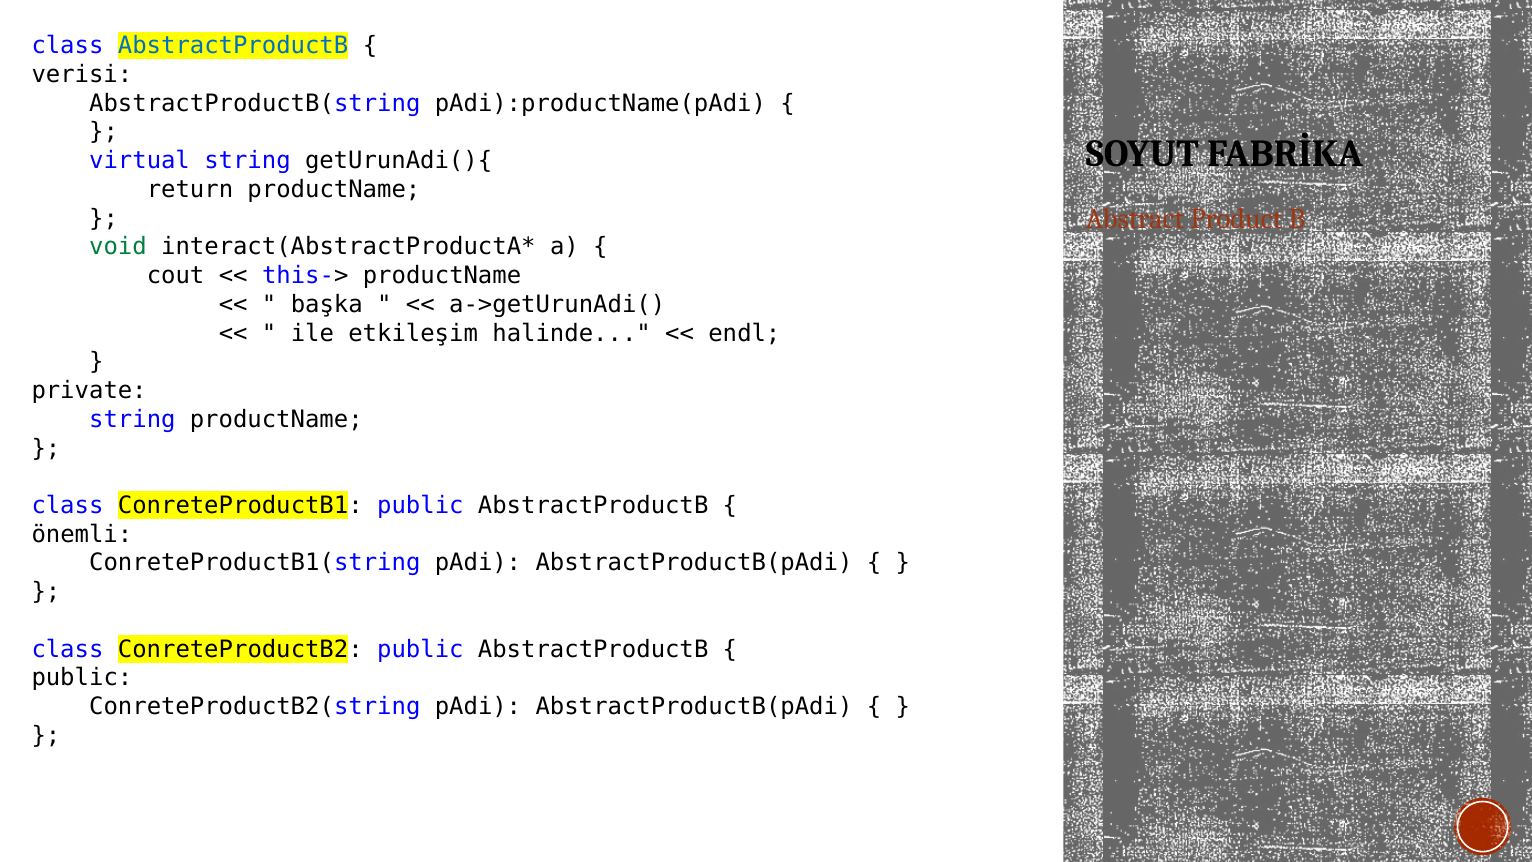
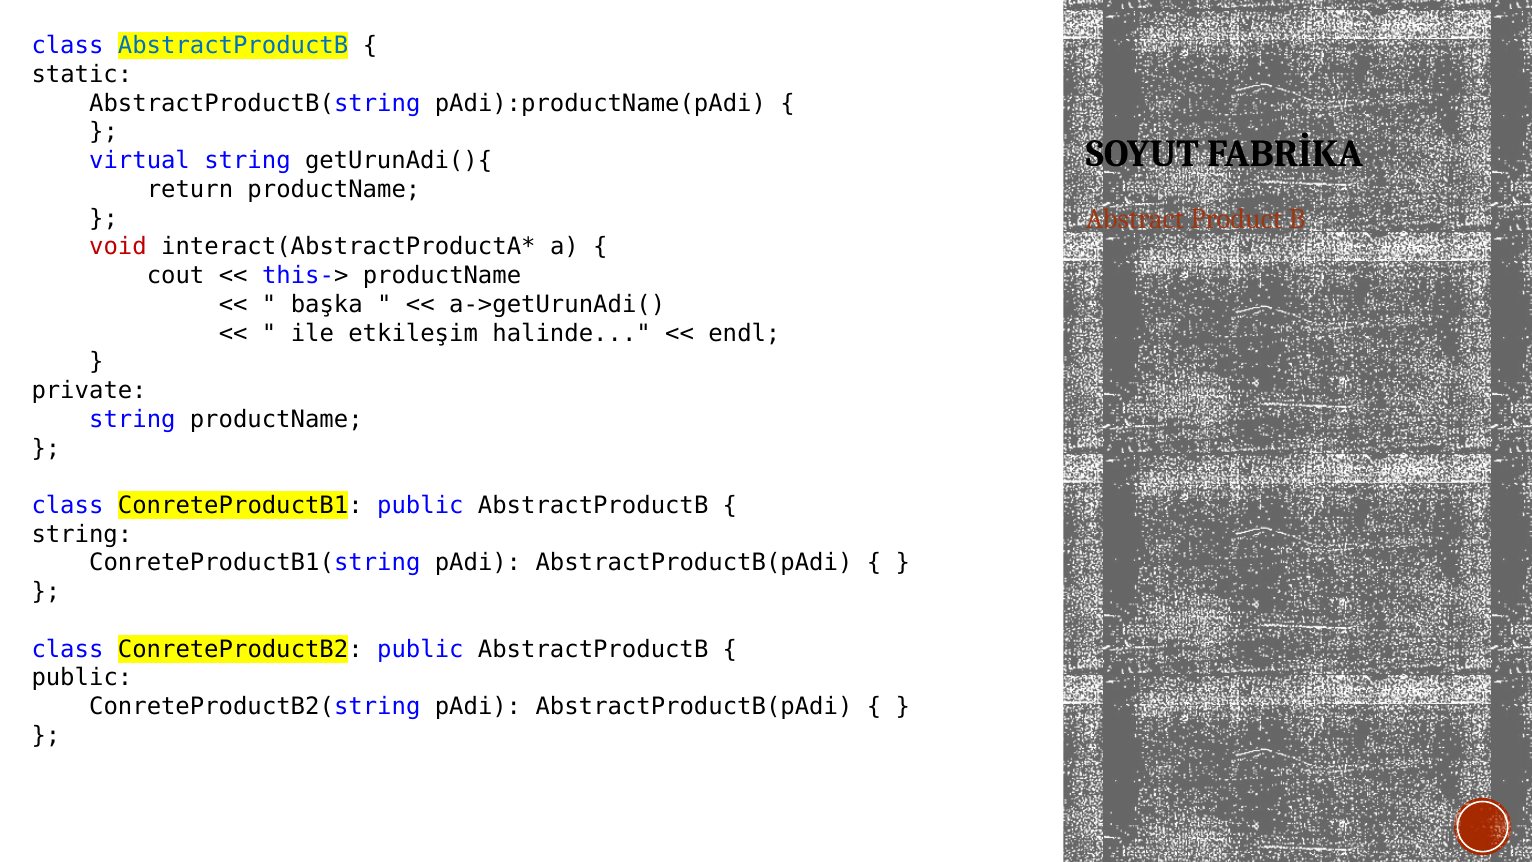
verisi: verisi -> static
void colour: green -> red
önemli at (82, 534): önemli -> string
